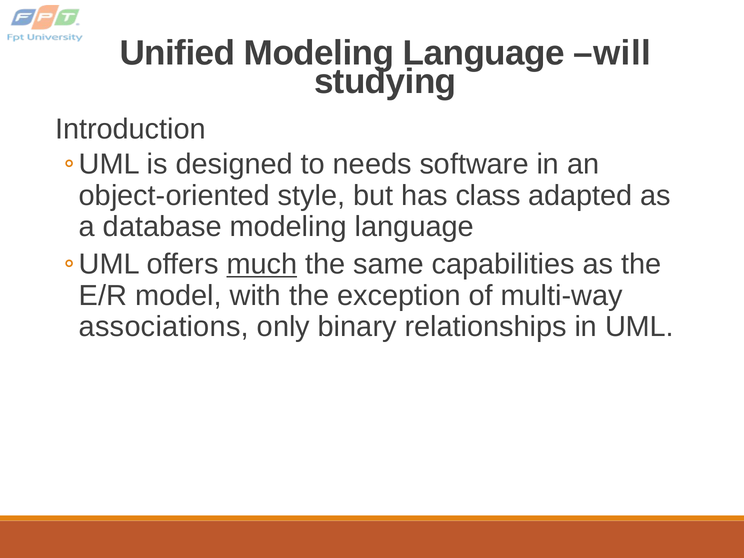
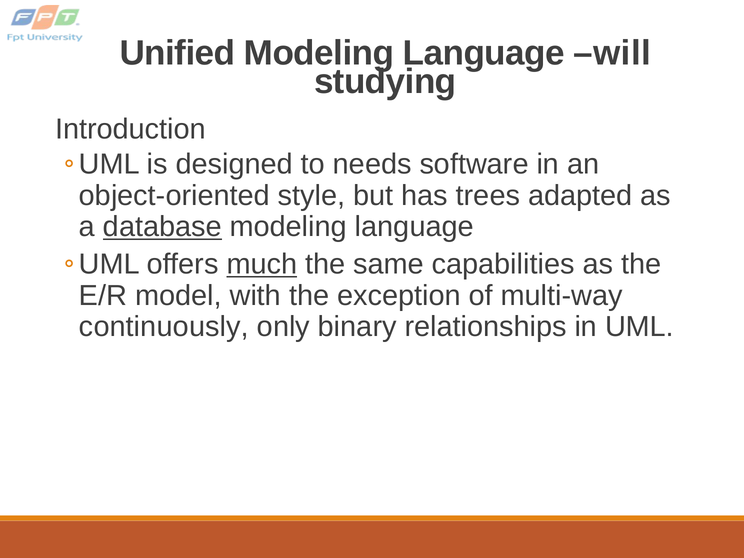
class: class -> trees
database underline: none -> present
associations: associations -> continuously
